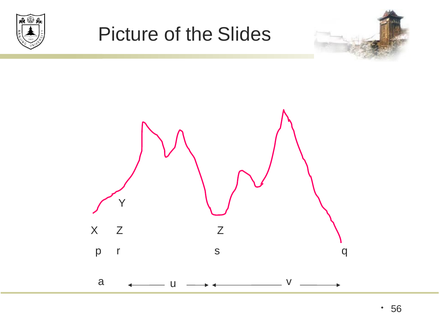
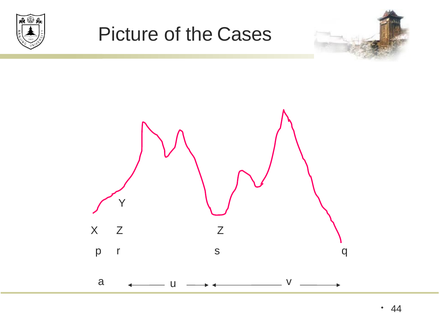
Slides: Slides -> Cases
56: 56 -> 44
